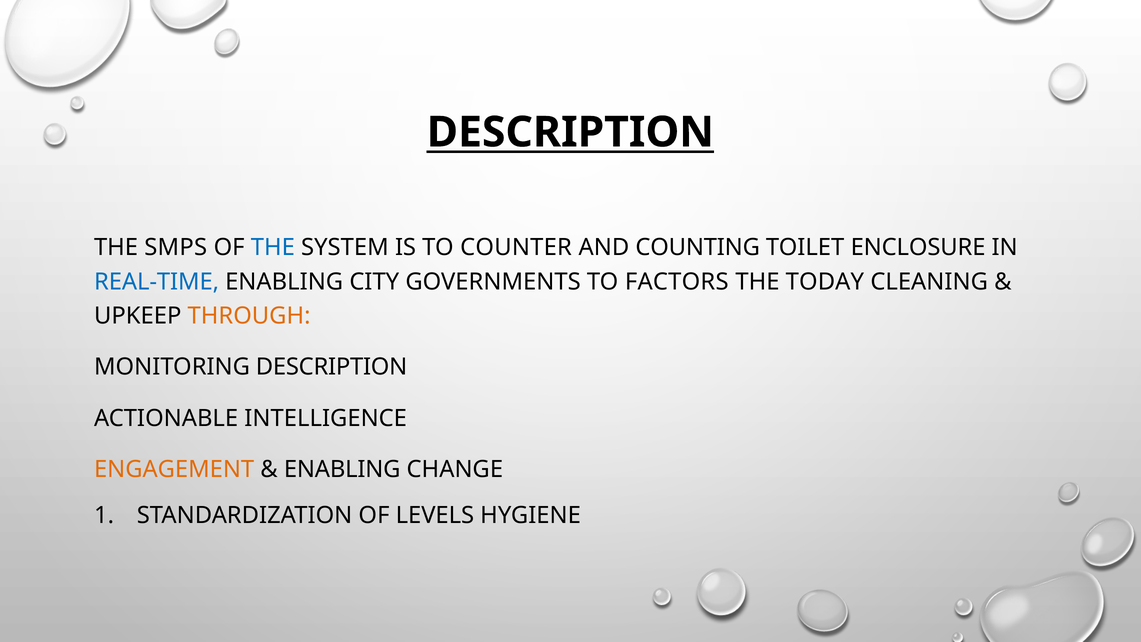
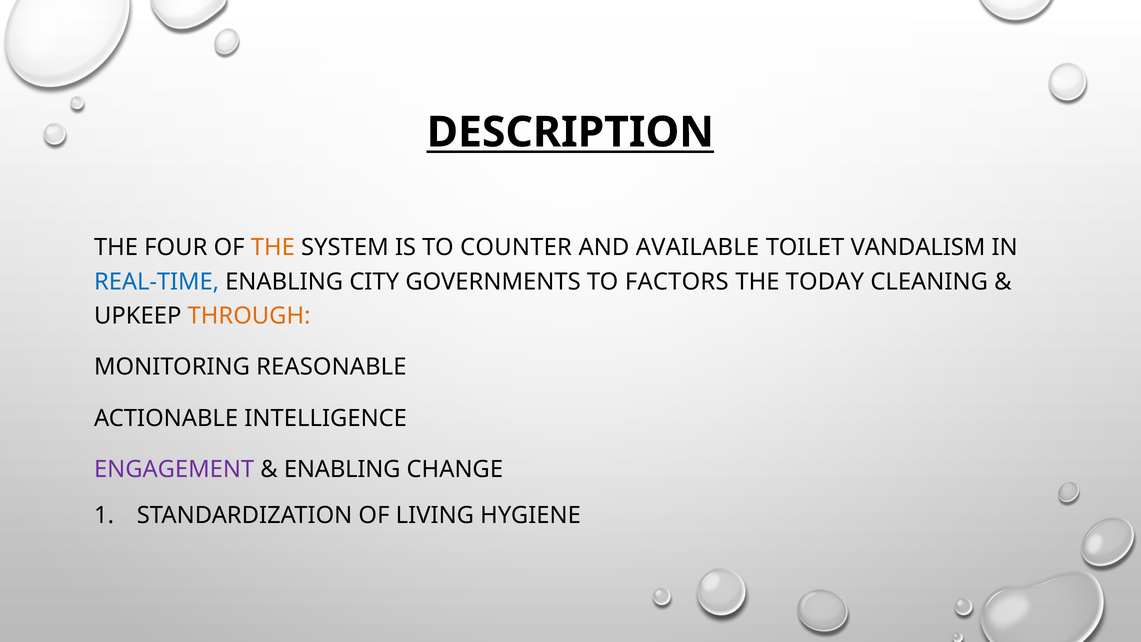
SMPS: SMPS -> FOUR
THE at (273, 247) colour: blue -> orange
COUNTING: COUNTING -> AVAILABLE
ENCLOSURE: ENCLOSURE -> VANDALISM
MONITORING DESCRIPTION: DESCRIPTION -> REASONABLE
ENGAGEMENT colour: orange -> purple
LEVELS: LEVELS -> LIVING
